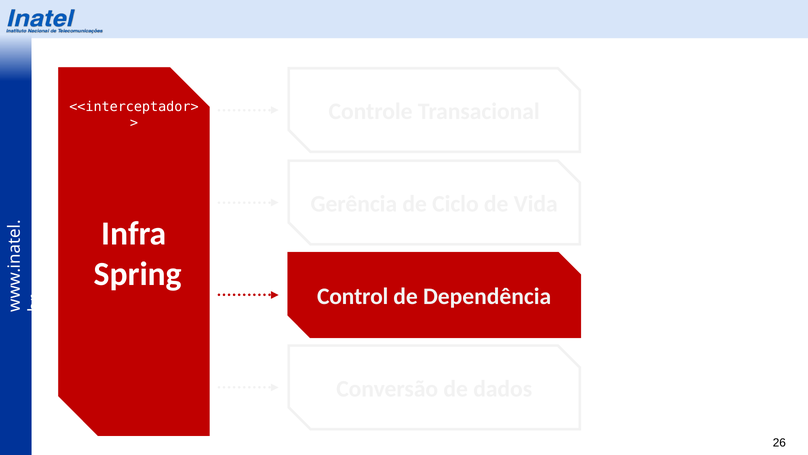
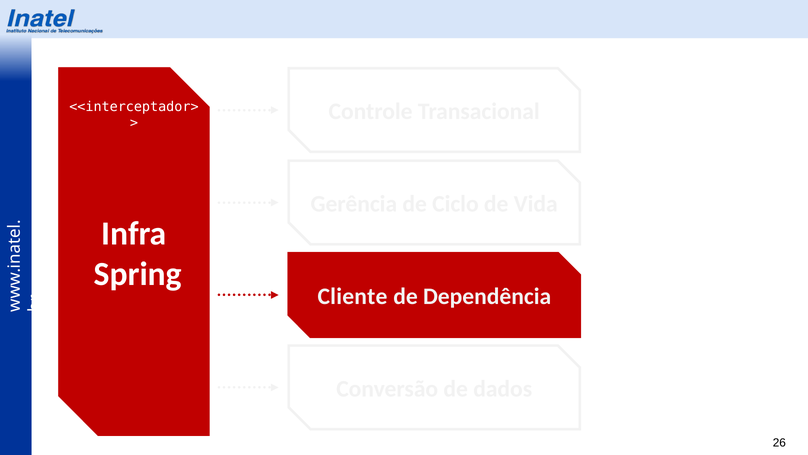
Control: Control -> Cliente
